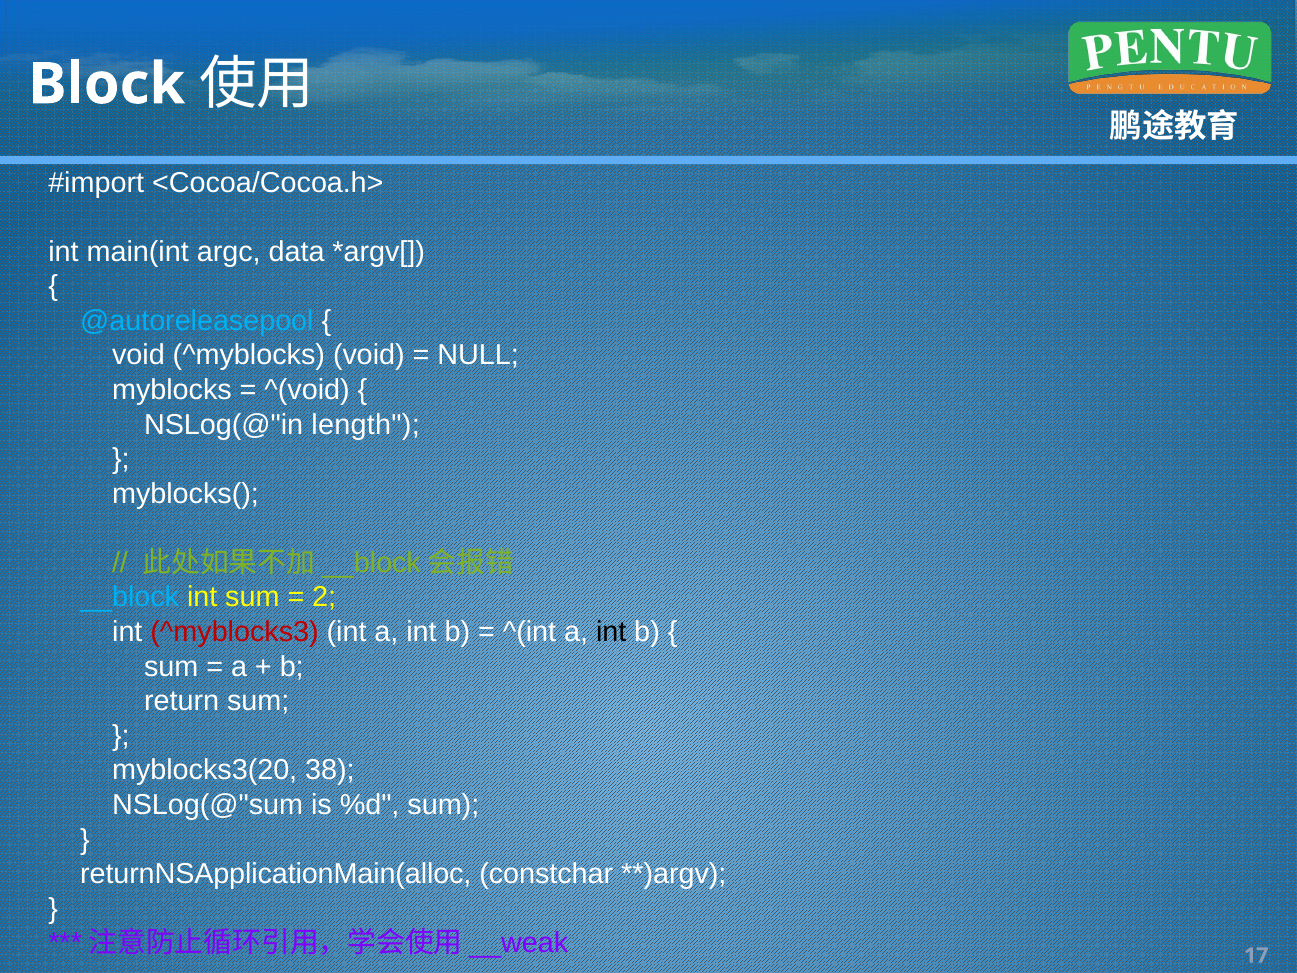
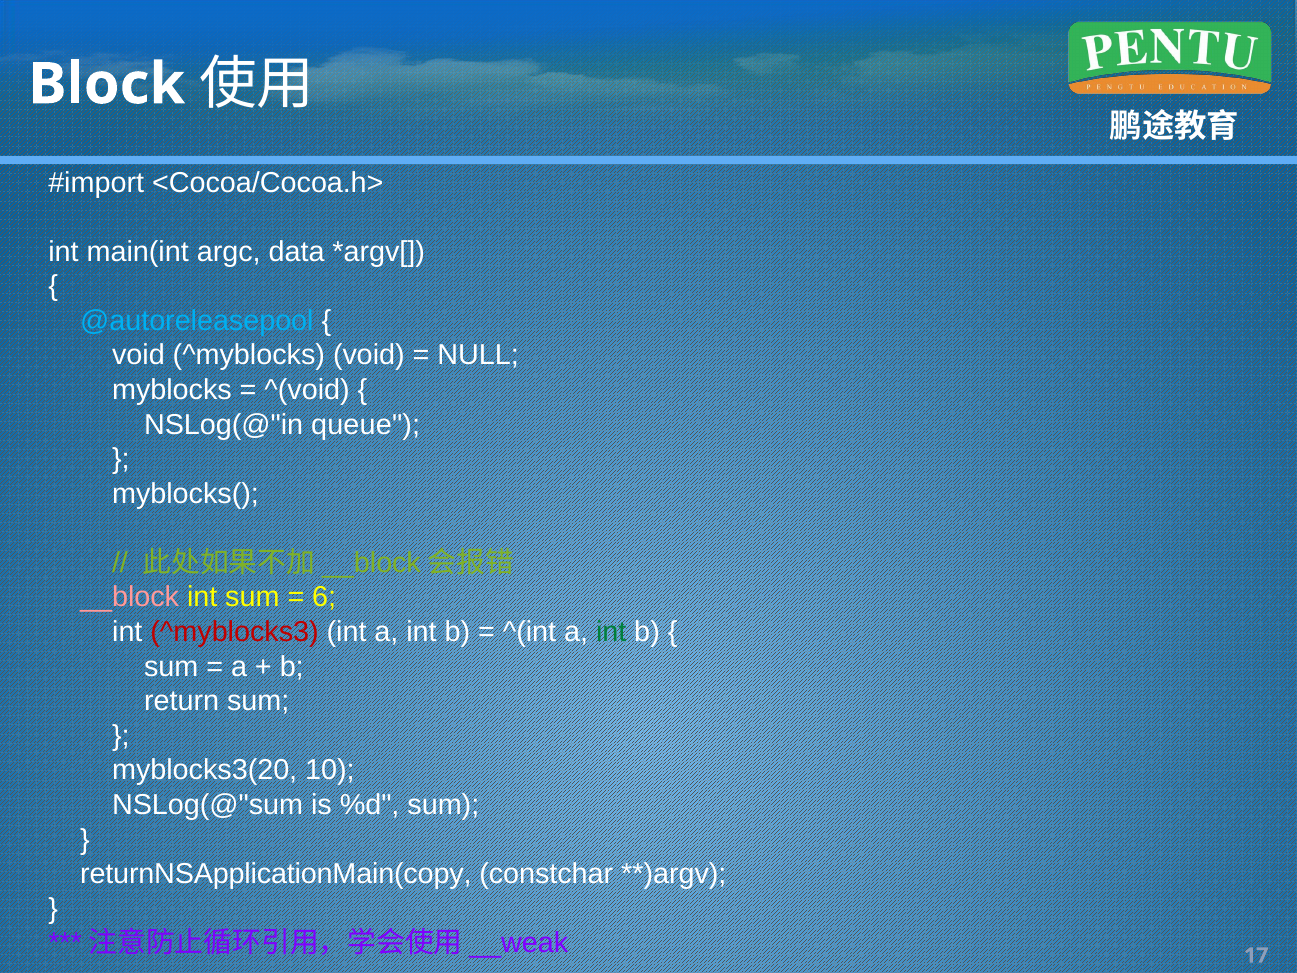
length: length -> queue
__block colour: light blue -> pink
2: 2 -> 6
int at (611, 632) colour: black -> green
38: 38 -> 10
returnNSApplicationMain(alloc: returnNSApplicationMain(alloc -> returnNSApplicationMain(copy
